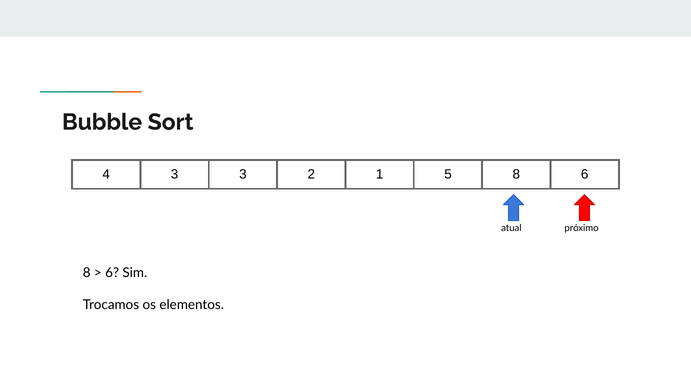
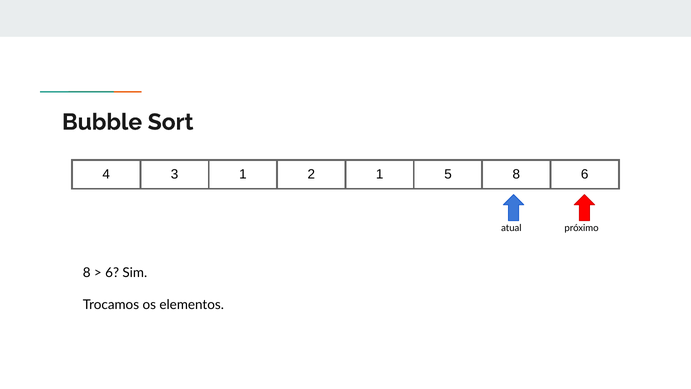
3 3: 3 -> 1
